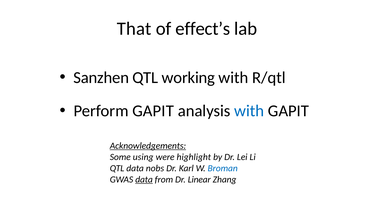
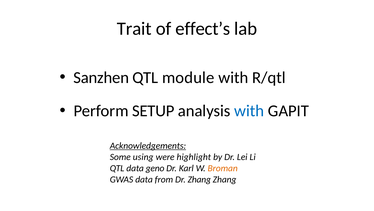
That: That -> Trait
working: working -> module
Perform GAPIT: GAPIT -> SETUP
nobs: nobs -> geno
Broman colour: blue -> orange
data at (144, 179) underline: present -> none
Dr Linear: Linear -> Zhang
